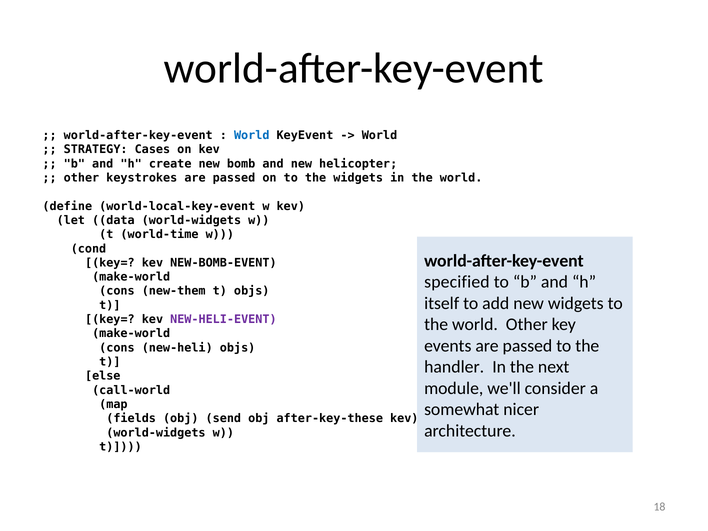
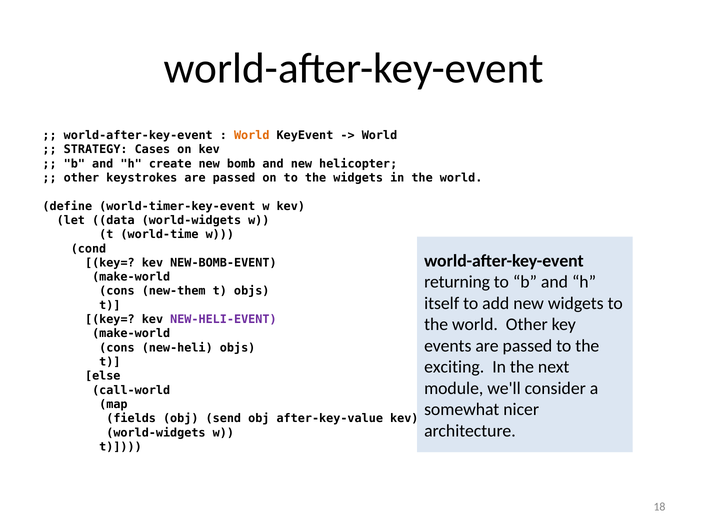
World at (252, 135) colour: blue -> orange
world-local-key-event: world-local-key-event -> world-timer-key-event
specified: specified -> returning
handler: handler -> exciting
after-key-these: after-key-these -> after-key-value
